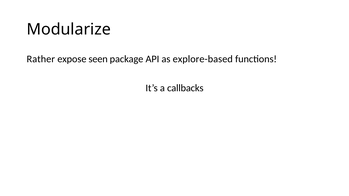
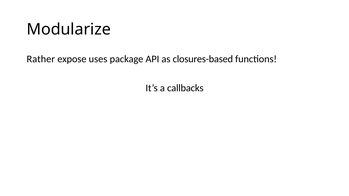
seen: seen -> uses
explore-based: explore-based -> closures-based
